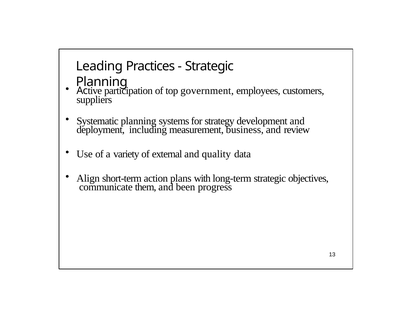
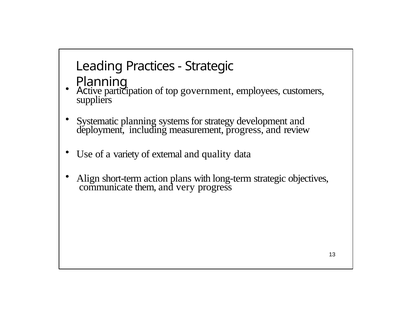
measurement business: business -> progress
been: been -> very
